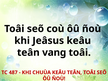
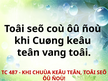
Jeâsus: Jeâsus -> Cuøng
